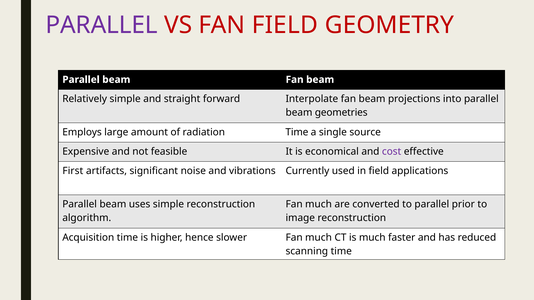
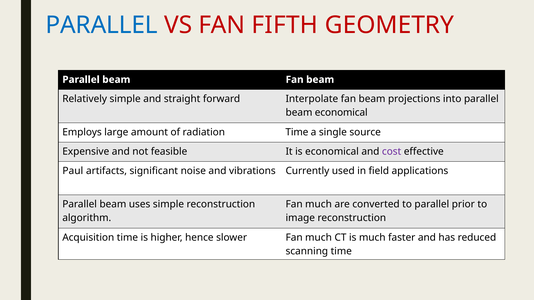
PARALLEL at (102, 25) colour: purple -> blue
FAN FIELD: FIELD -> FIFTH
beam geometries: geometries -> economical
First: First -> Paul
